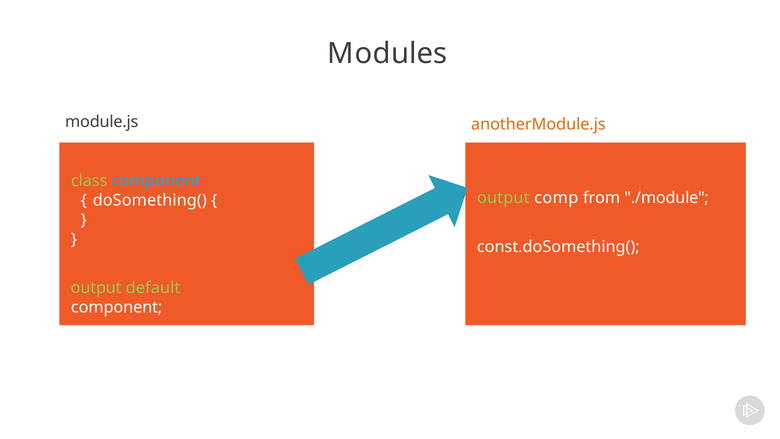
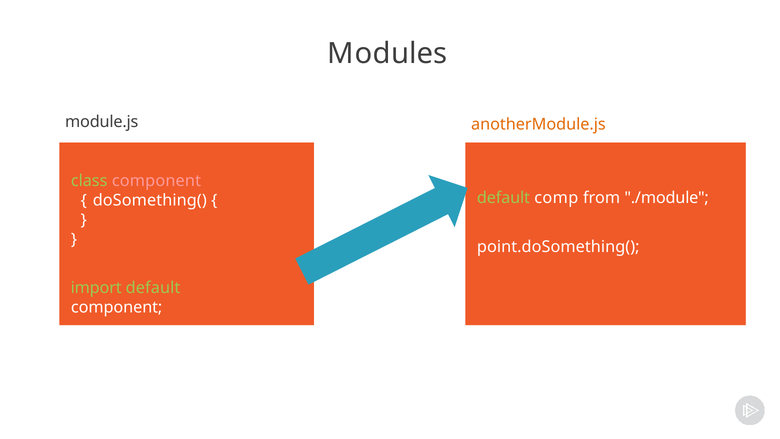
component at (156, 181) colour: light blue -> pink
output at (503, 198): output -> default
const.doSomething(: const.doSomething( -> point.doSomething(
output at (96, 288): output -> import
